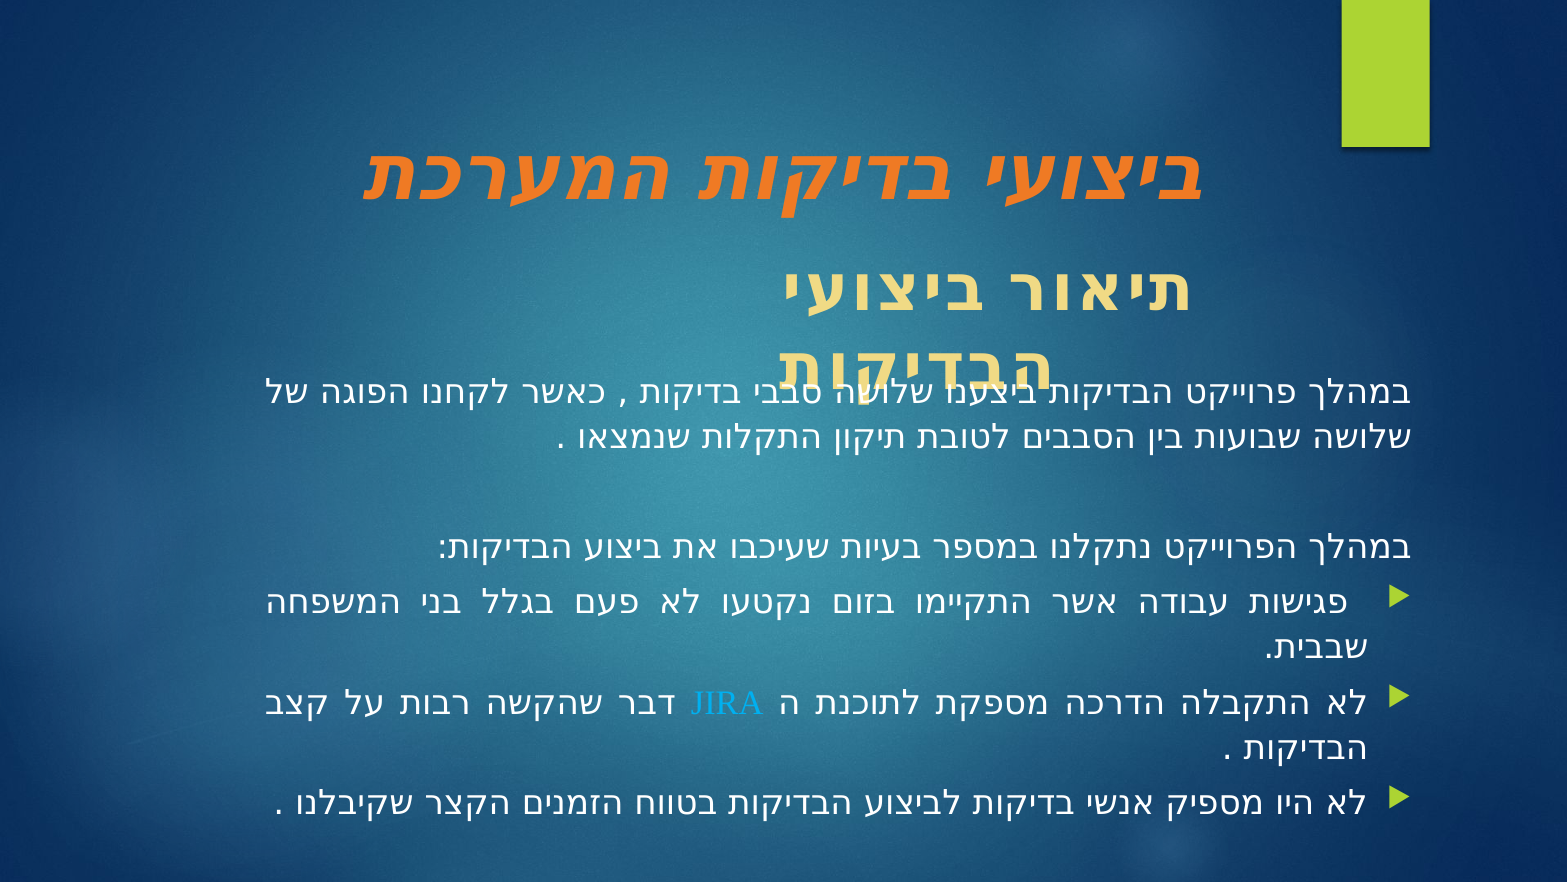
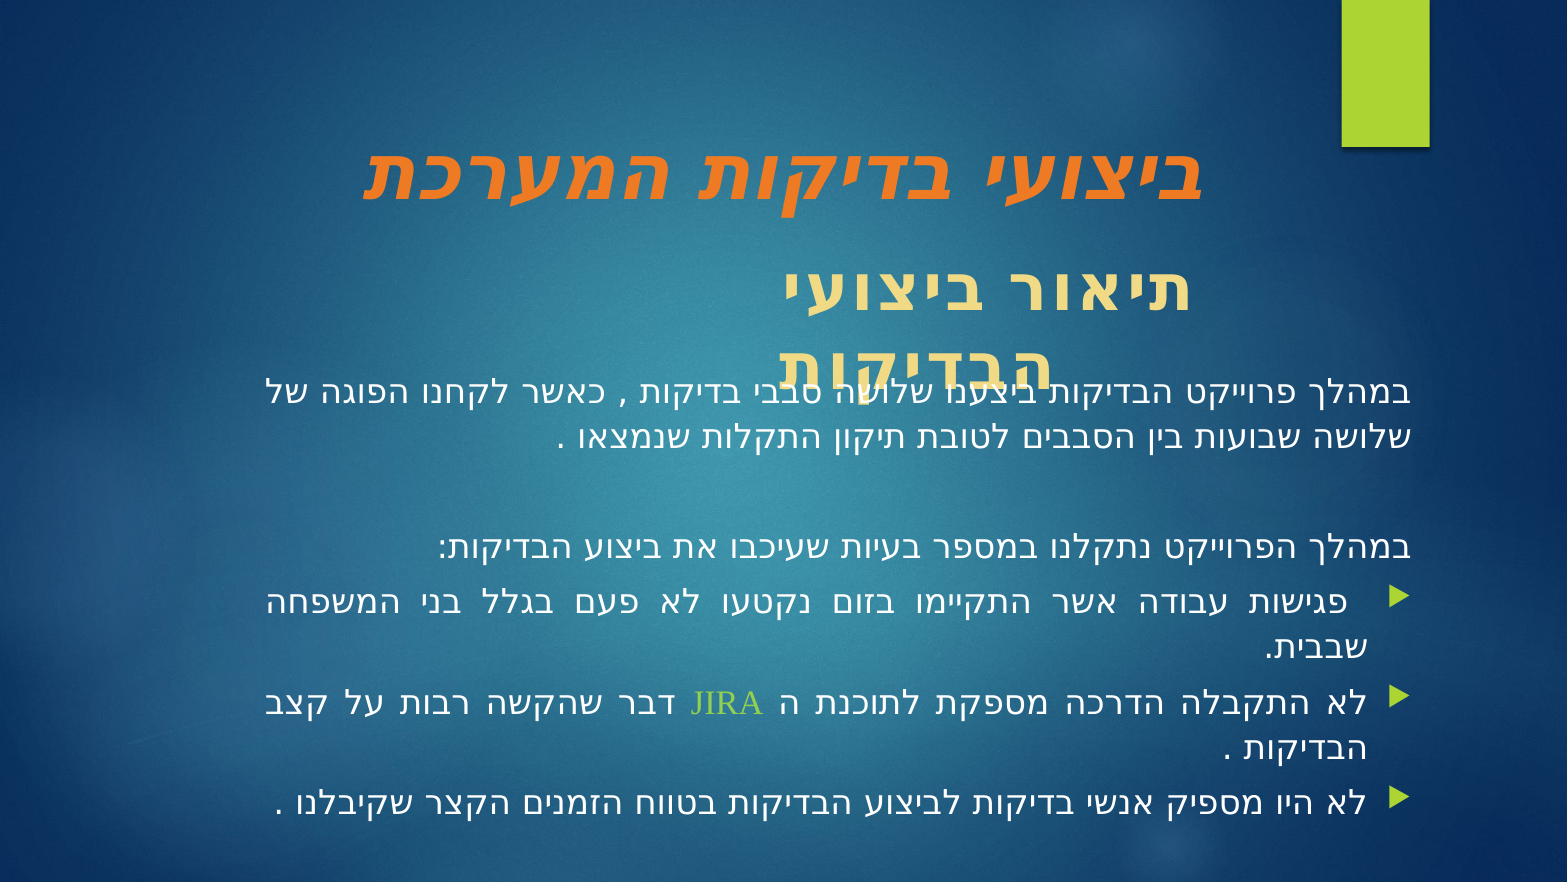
JIRA colour: light blue -> light green
